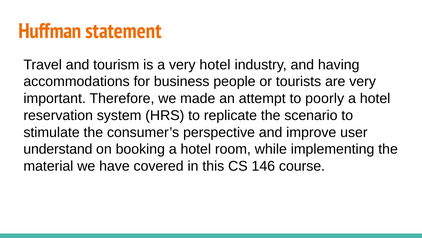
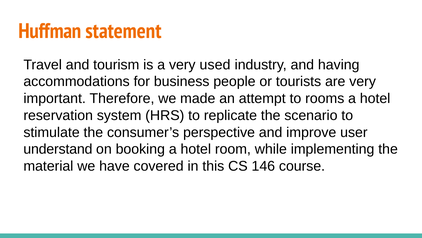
very hotel: hotel -> used
poorly: poorly -> rooms
